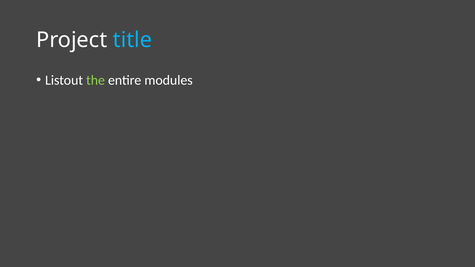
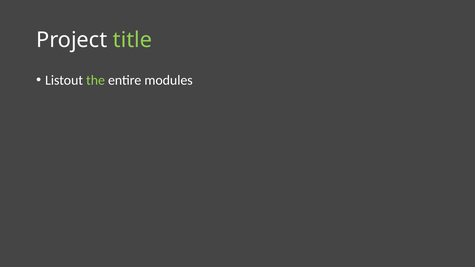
title colour: light blue -> light green
